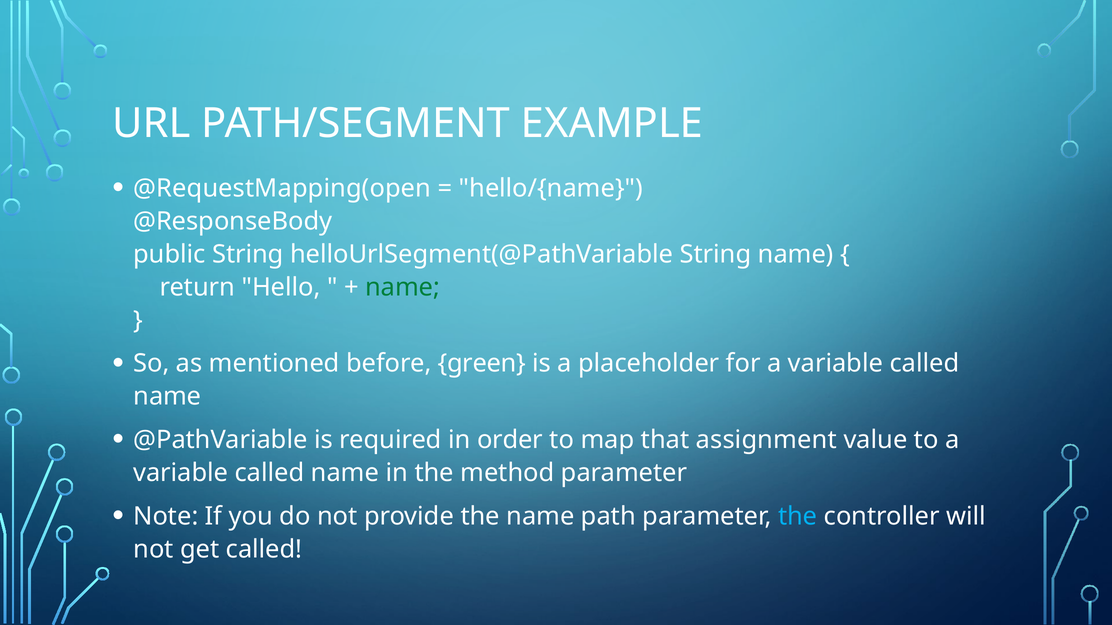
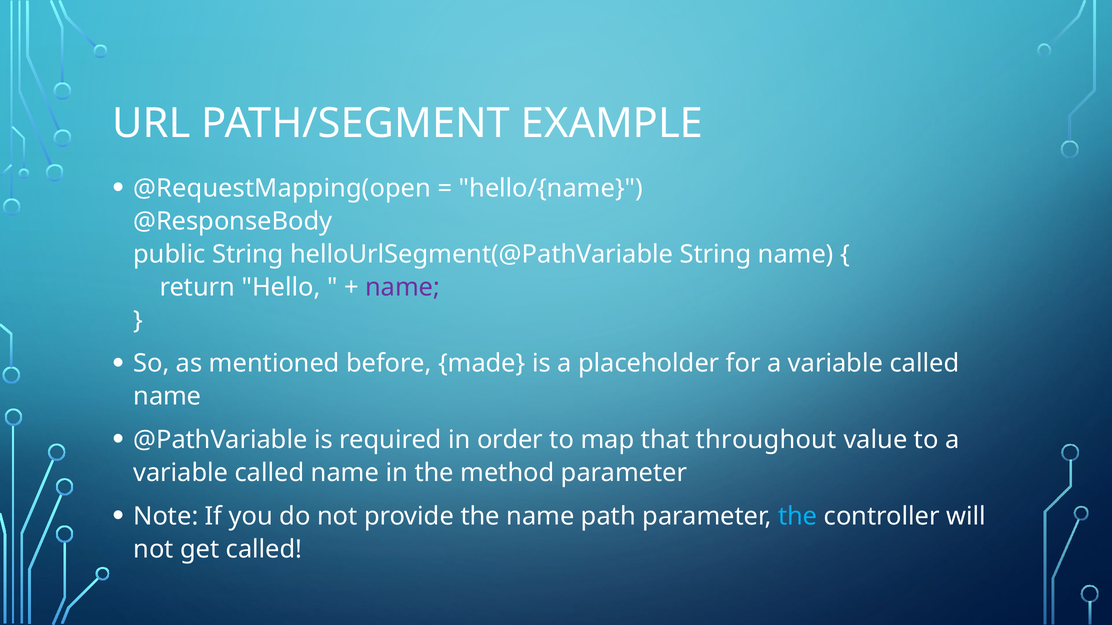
name at (403, 287) colour: green -> purple
green: green -> made
assignment: assignment -> throughout
